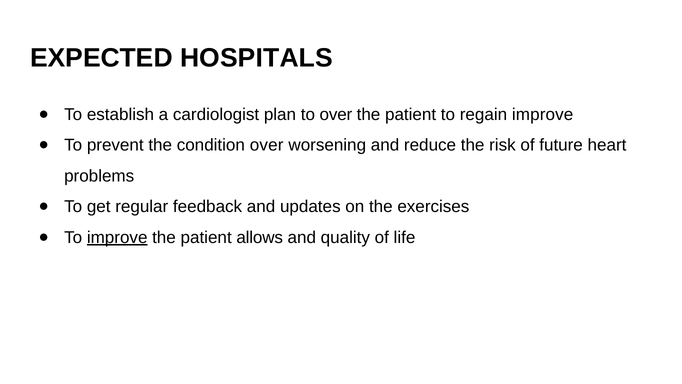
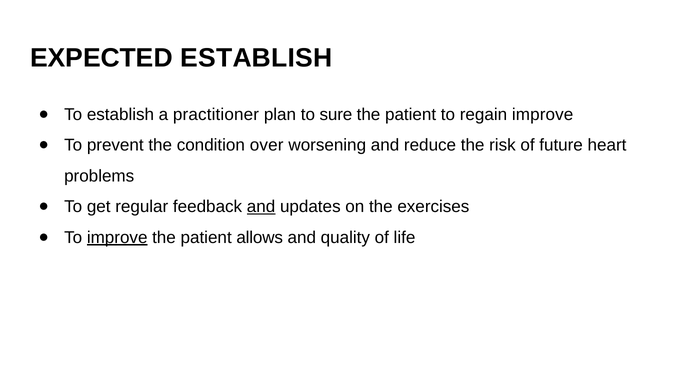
EXPECTED HOSPITALS: HOSPITALS -> ESTABLISH
cardiologist: cardiologist -> practitioner
to over: over -> sure
and at (261, 206) underline: none -> present
